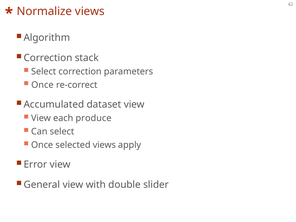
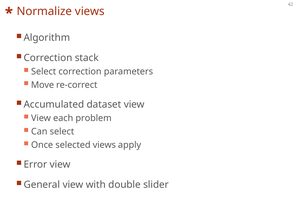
Once at (42, 85): Once -> Move
produce: produce -> problem
